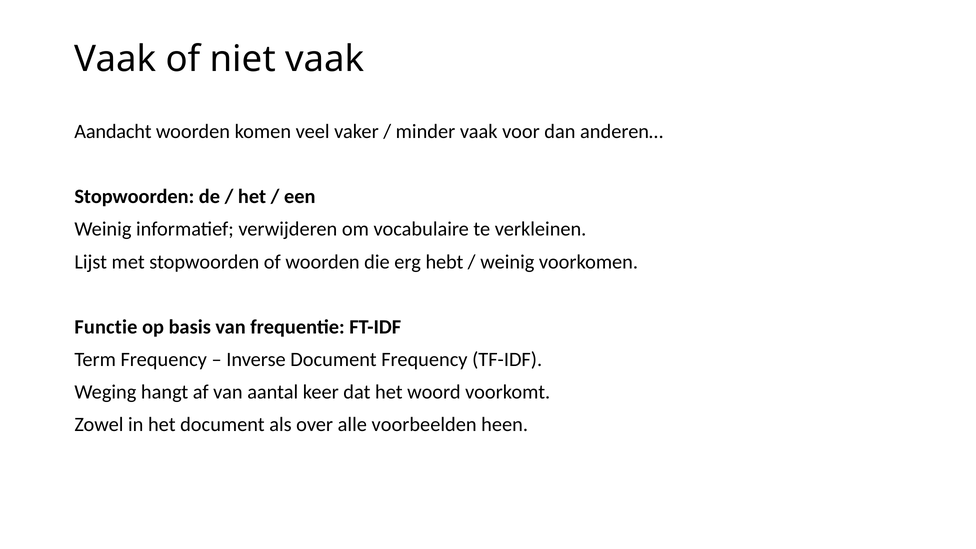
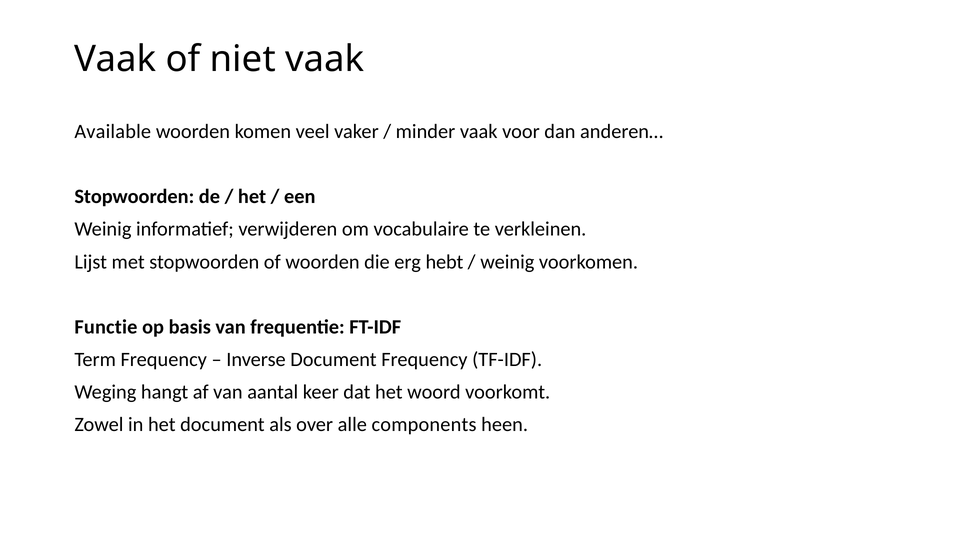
Aandacht: Aandacht -> Available
voorbeelden: voorbeelden -> components
